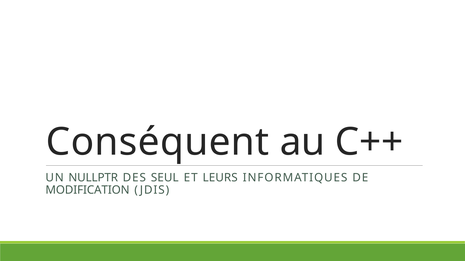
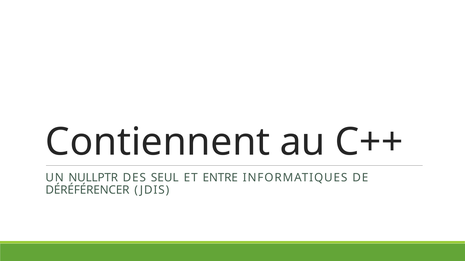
Conséquent: Conséquent -> Contiennent
LEURS: LEURS -> ENTRE
MODIFICATION: MODIFICATION -> DÉRÉFÉRENCER
